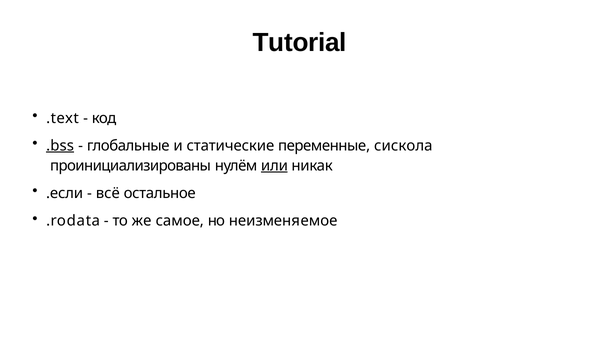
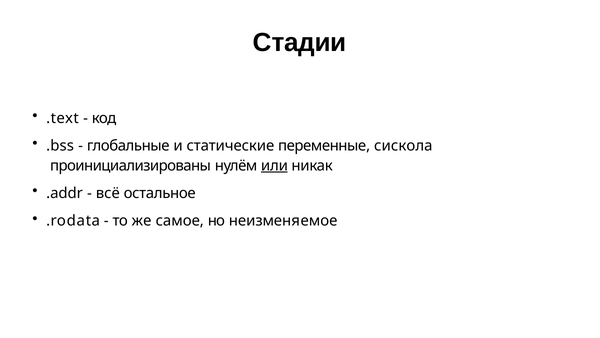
Tutorial: Tutorial -> Стадии
.bss underline: present -> none
.если: .если -> .addr
